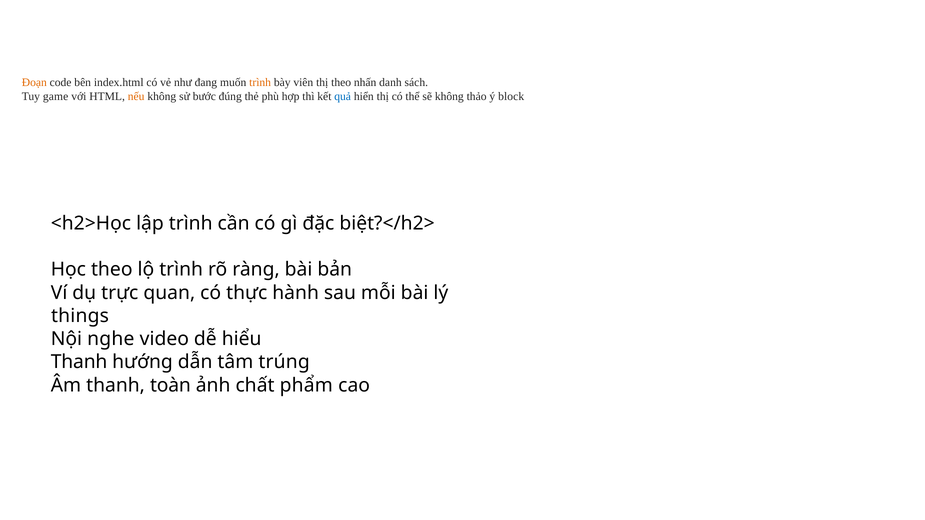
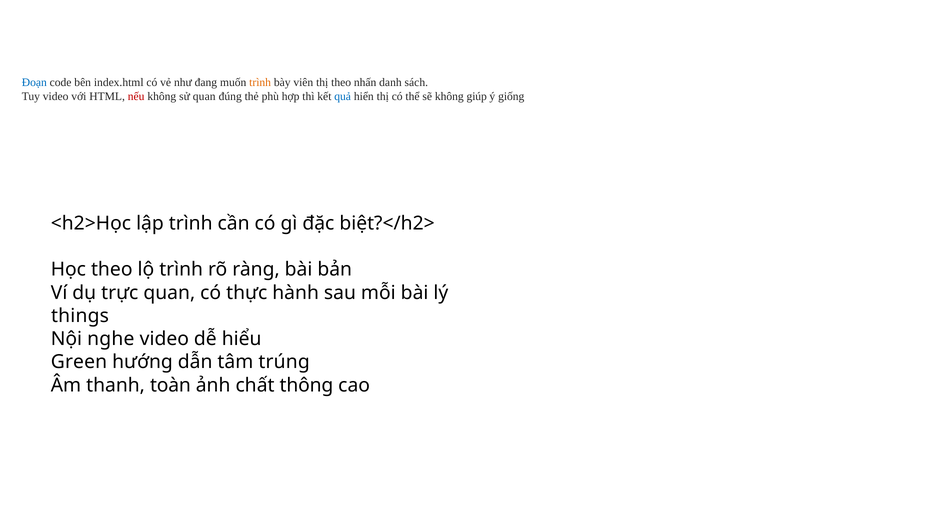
Đoạn colour: orange -> blue
Tuy game: game -> video
nếu colour: orange -> red
sử bước: bước -> quan
thảo: thảo -> giúp
block: block -> giống
Thanh at (79, 362): Thanh -> Green
phẩm: phẩm -> thông
